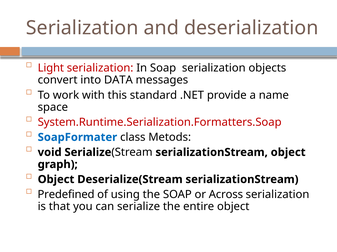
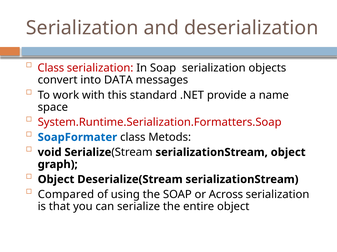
Light at (51, 68): Light -> Class
Predefined: Predefined -> Compared
